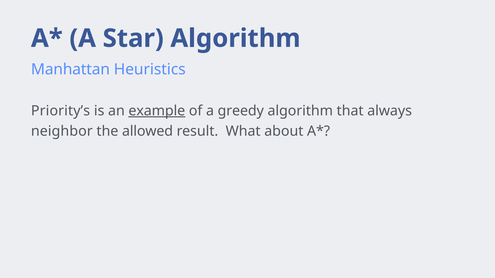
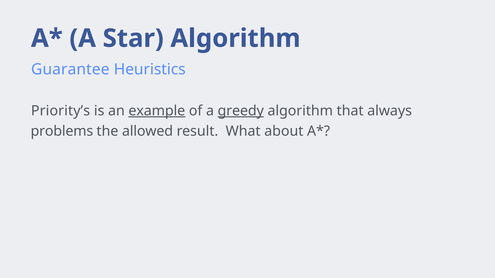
Manhattan: Manhattan -> Guarantee
greedy underline: none -> present
neighbor: neighbor -> problems
